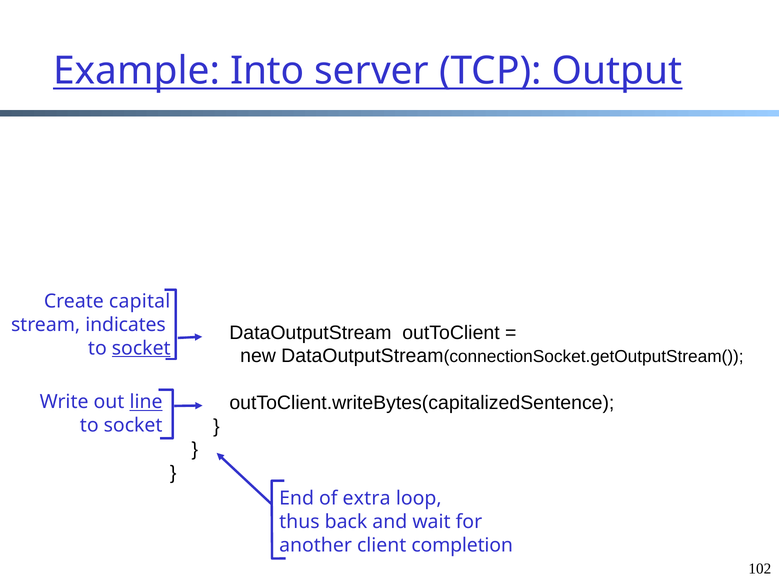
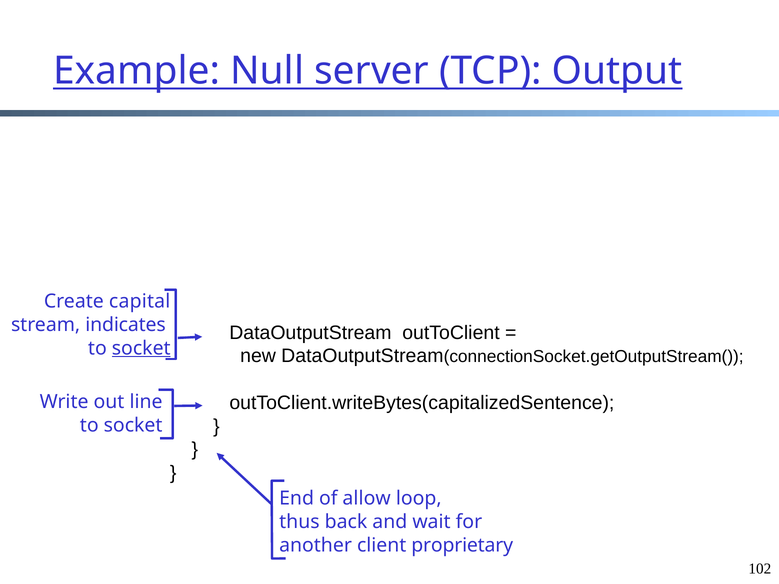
Into: Into -> Null
line underline: present -> none
extra: extra -> allow
completion: completion -> proprietary
